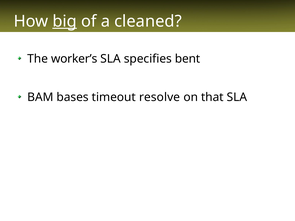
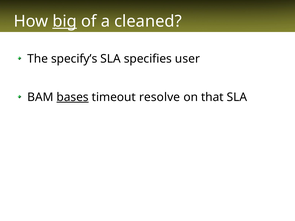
worker’s: worker’s -> specify’s
bent: bent -> user
bases underline: none -> present
